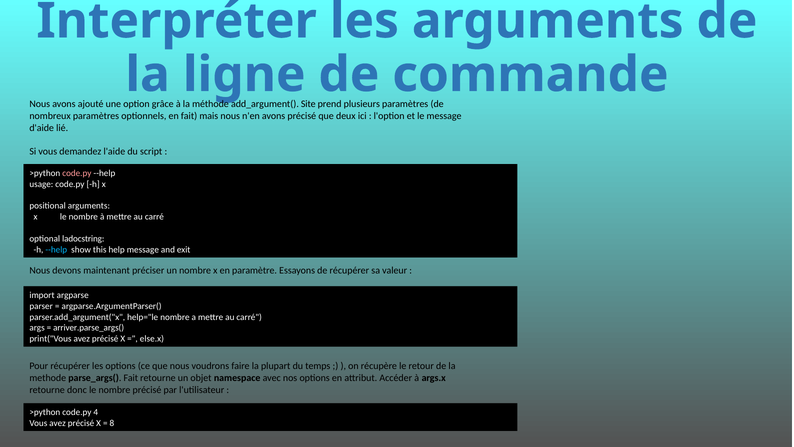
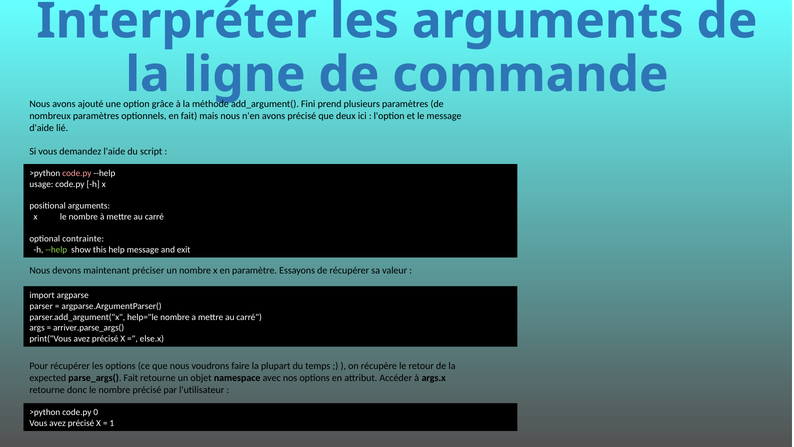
Site: Site -> Fini
ladocstring: ladocstring -> contrainte
--help at (56, 249) colour: light blue -> light green
methode: methode -> expected
4: 4 -> 0
8: 8 -> 1
